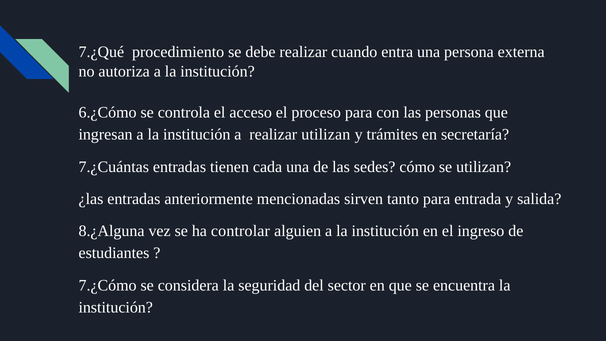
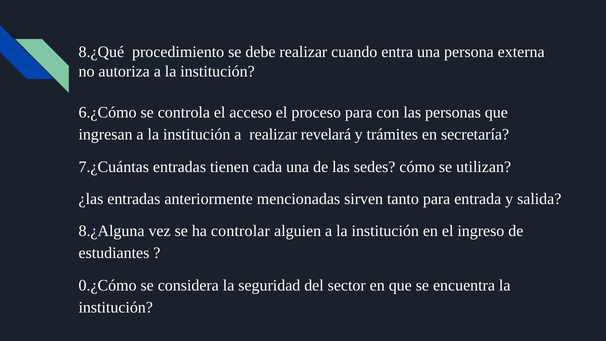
7.¿Qué: 7.¿Qué -> 8.¿Qué
realizar utilizan: utilizan -> revelará
7.¿Cómo: 7.¿Cómo -> 0.¿Cómo
